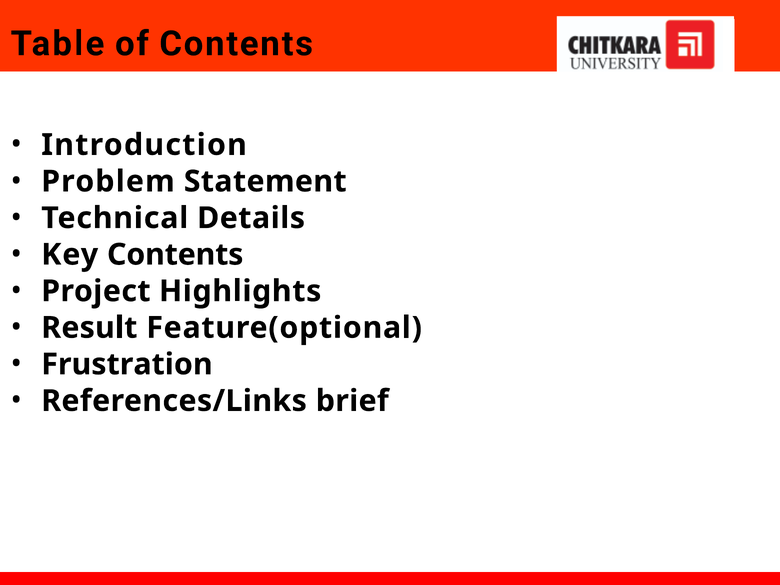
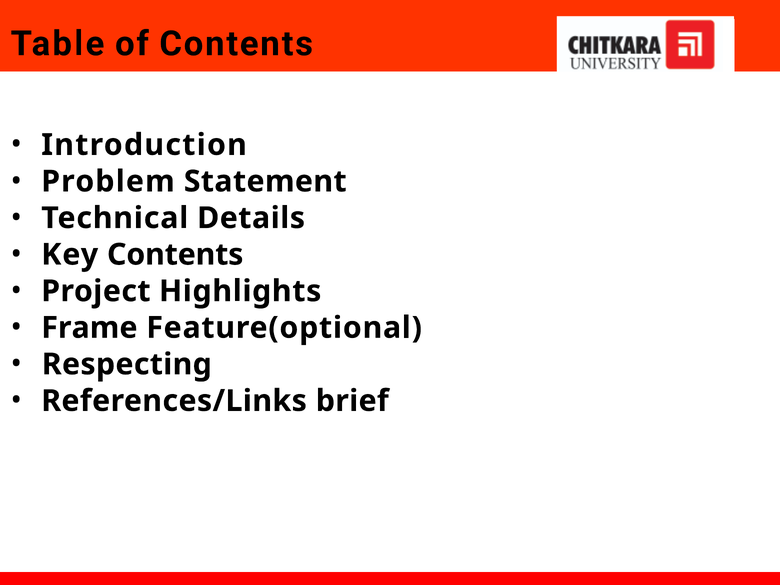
Result: Result -> Frame
Frustration: Frustration -> Respecting
